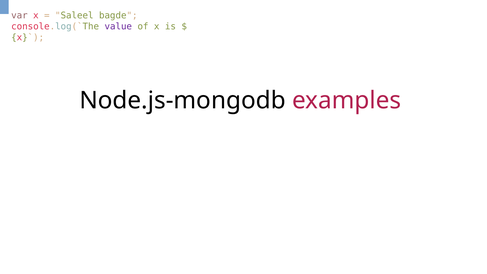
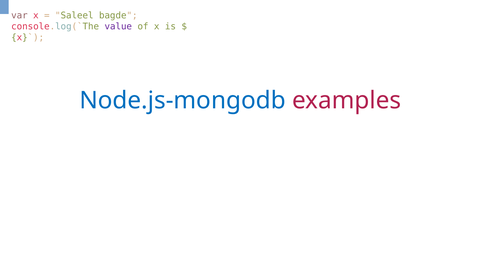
Node.js-mongodb colour: black -> blue
